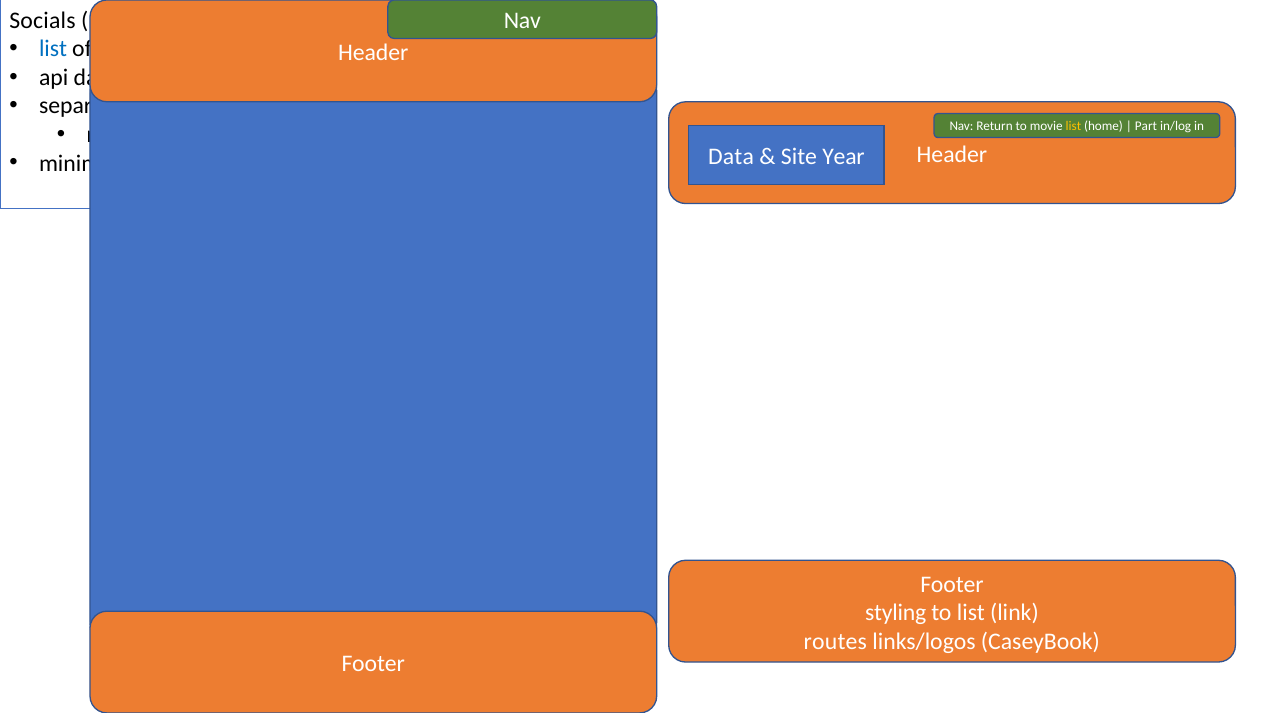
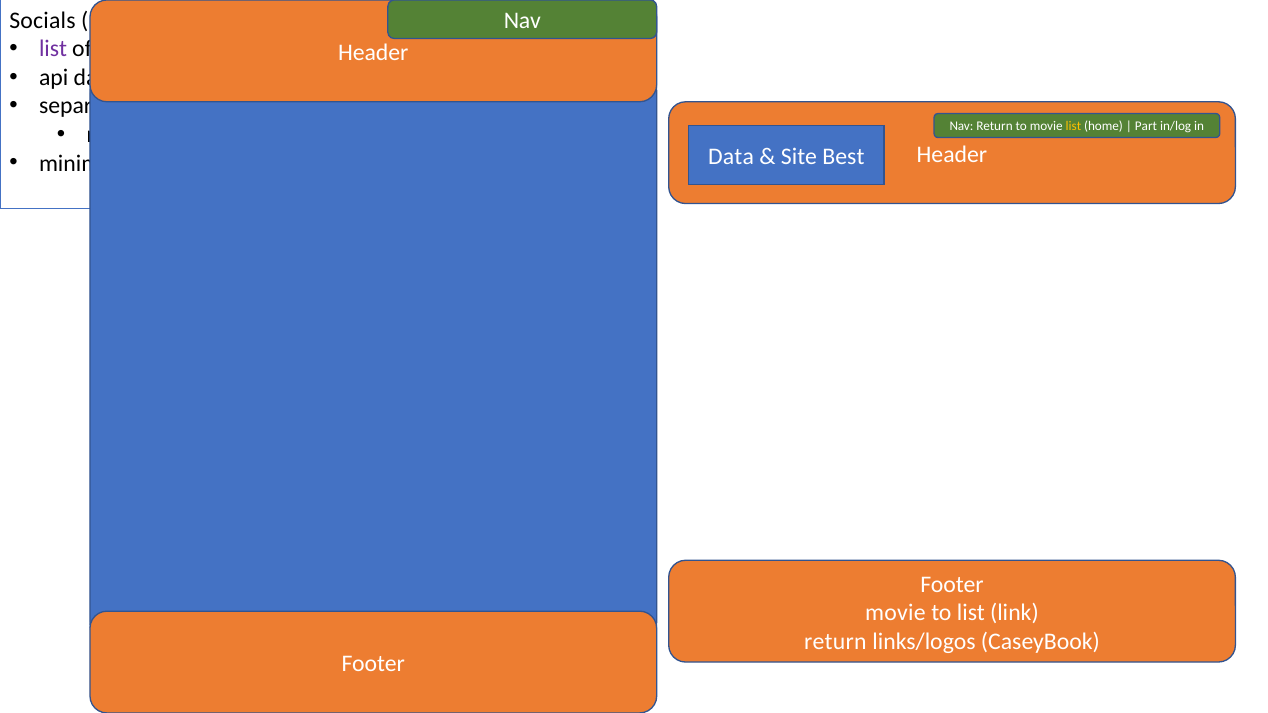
list at (53, 49) colour: blue -> purple
Year: Year -> Best
styling at (896, 613): styling -> movie
routes at (835, 642): routes -> return
